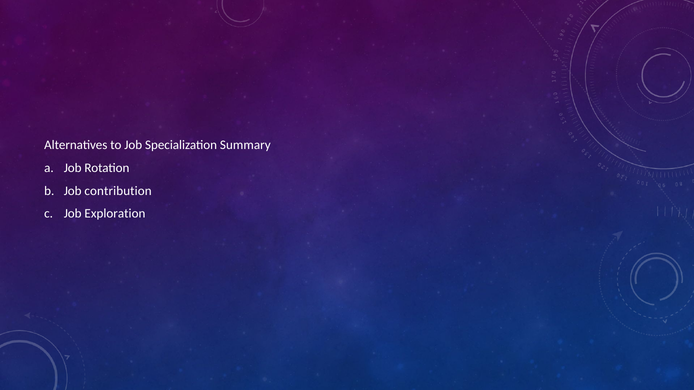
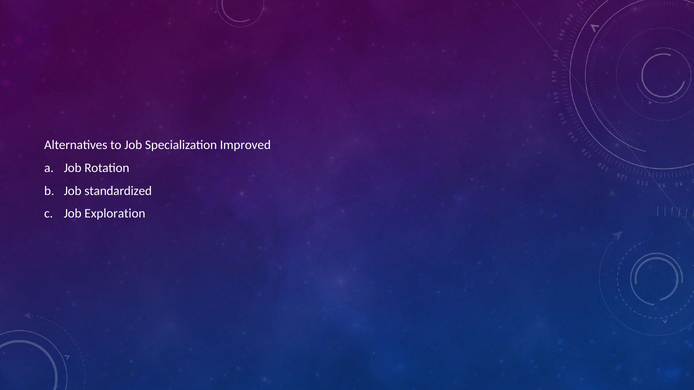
Summary: Summary -> Improved
contribution: contribution -> standardized
